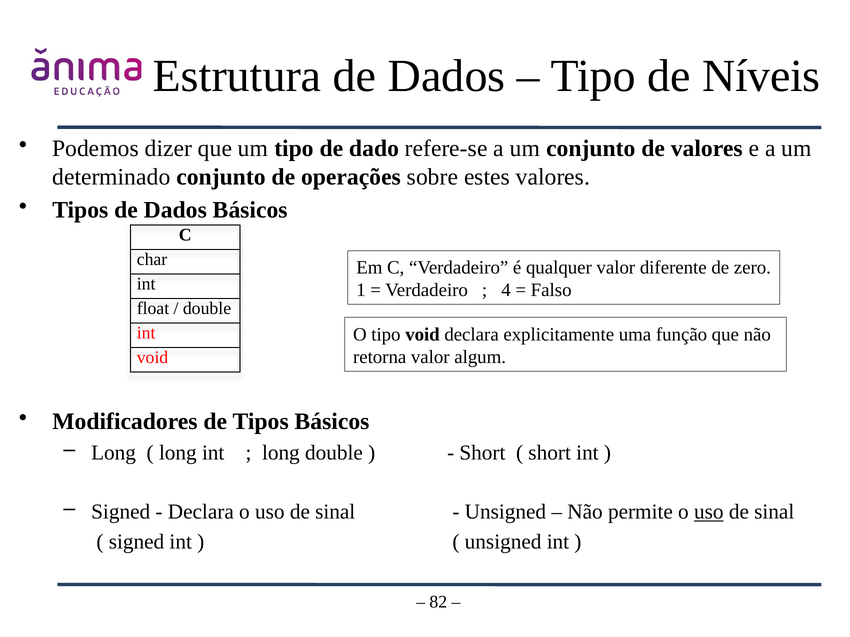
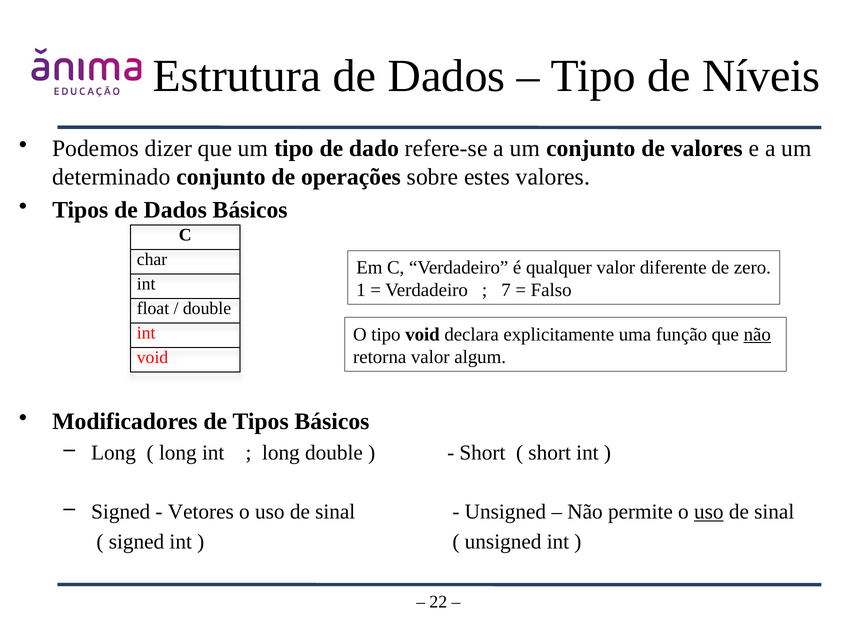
4: 4 -> 7
não at (757, 335) underline: none -> present
Declara at (201, 512): Declara -> Vetores
82: 82 -> 22
